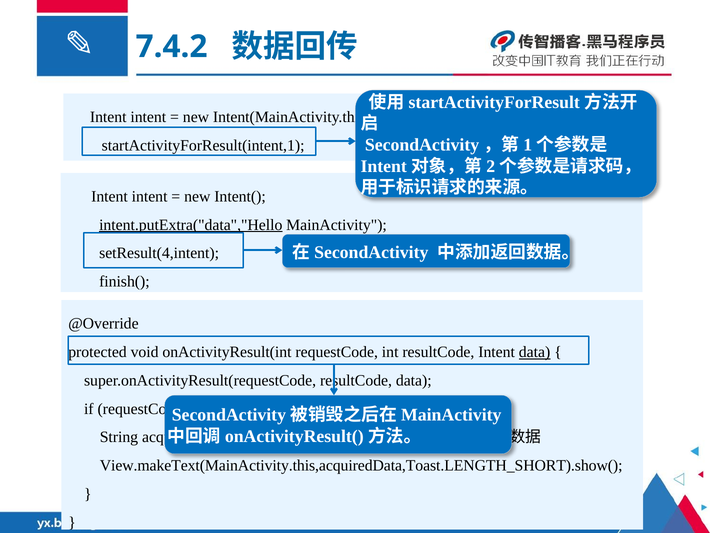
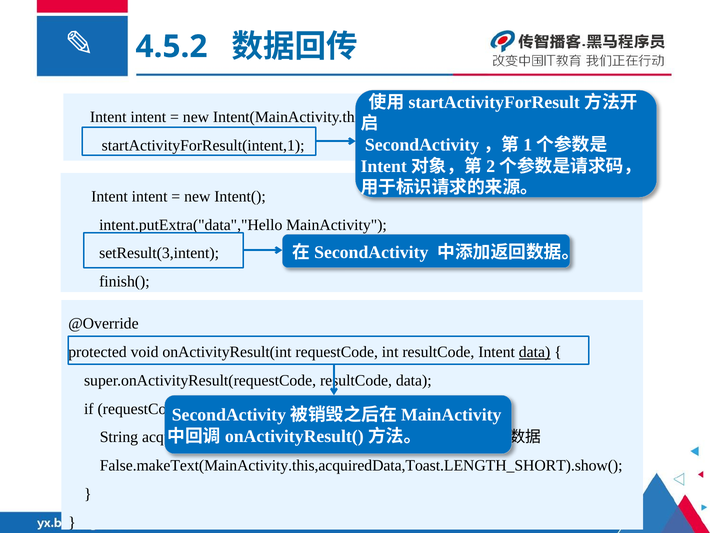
7.4.2: 7.4.2 -> 4.5.2
intent.putExtra("data","Hello underline: present -> none
setResult(4,intent: setResult(4,intent -> setResult(3,intent
View.makeText(MainActivity.this,acquiredData,Toast.LENGTH_SHORT).show(: View.makeText(MainActivity.this,acquiredData,Toast.LENGTH_SHORT).show( -> False.makeText(MainActivity.this,acquiredData,Toast.LENGTH_SHORT).show(
